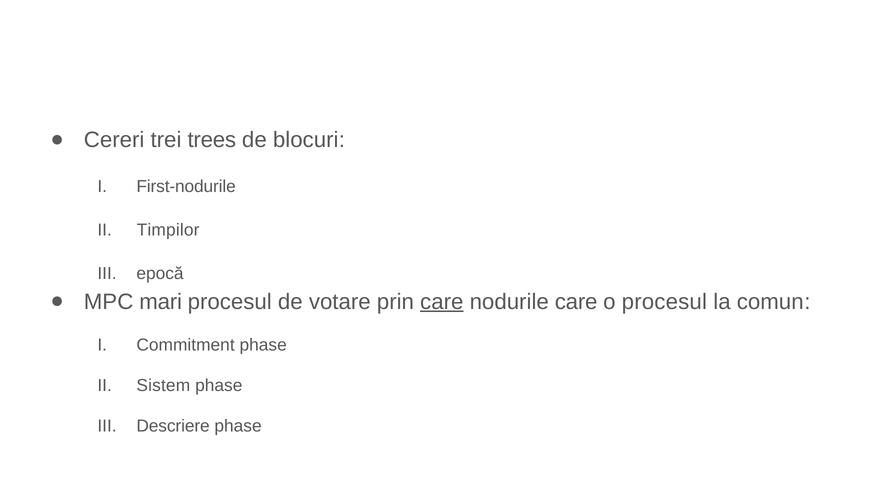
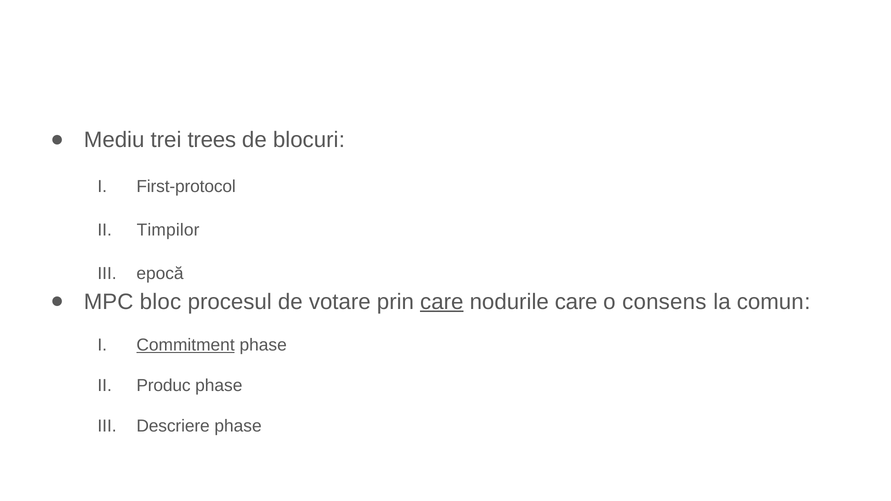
Cereri: Cereri -> Mediu
First-nodurile: First-nodurile -> First-protocol
mari: mari -> bloc
o procesul: procesul -> consens
Commitment underline: none -> present
Sistem: Sistem -> Produc
